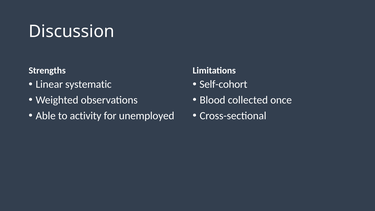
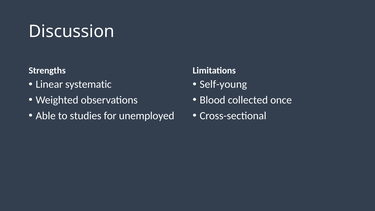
Self-cohort: Self-cohort -> Self-young
activity: activity -> studies
